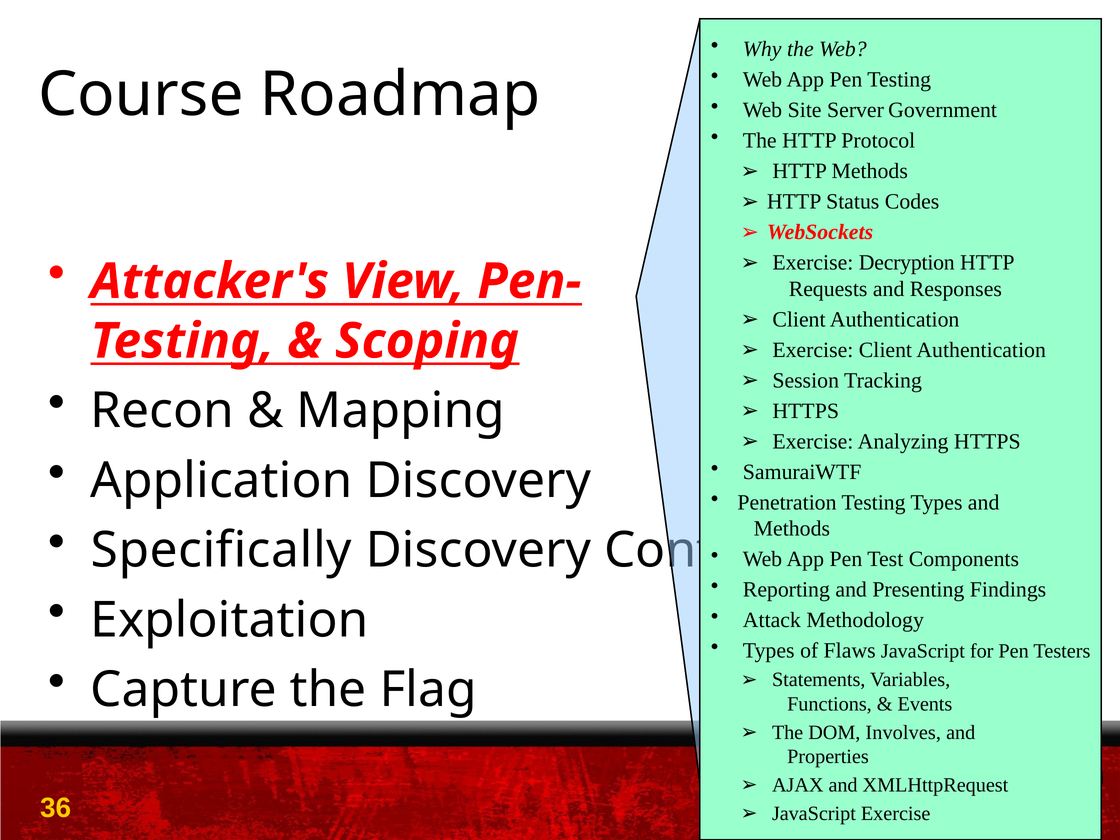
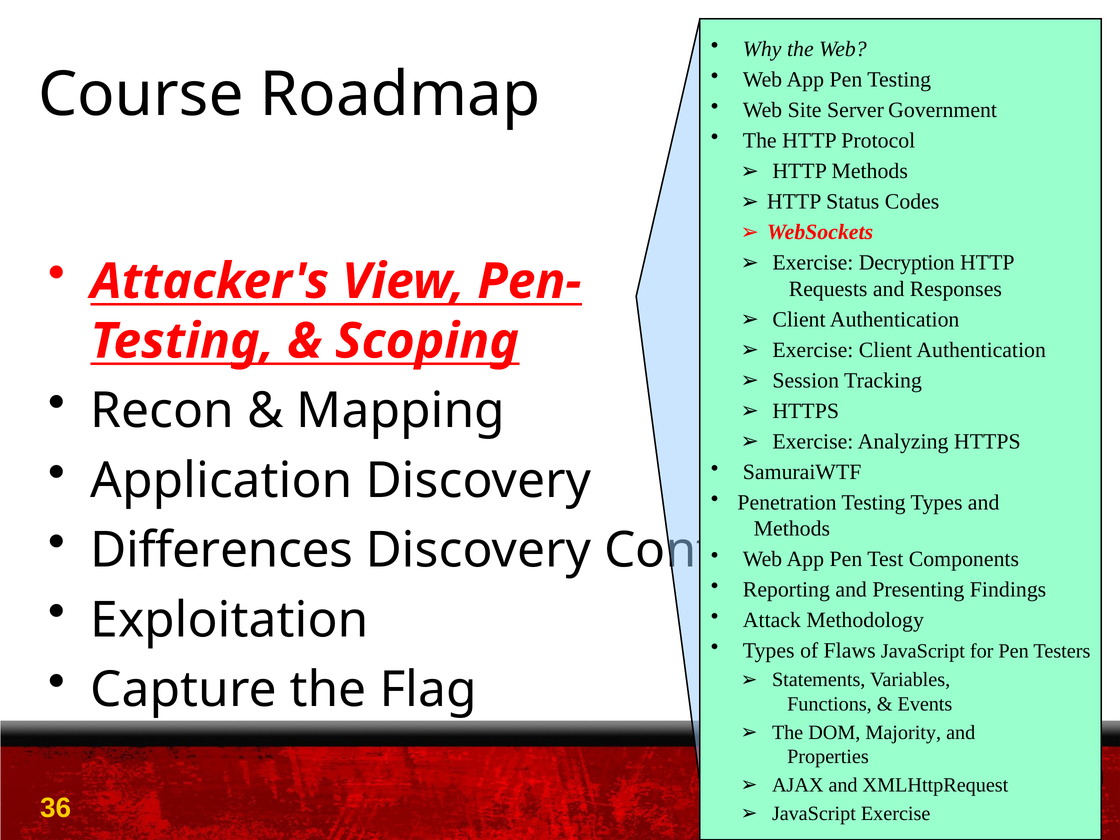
Specifically: Specifically -> Differences
Involves: Involves -> Majority
